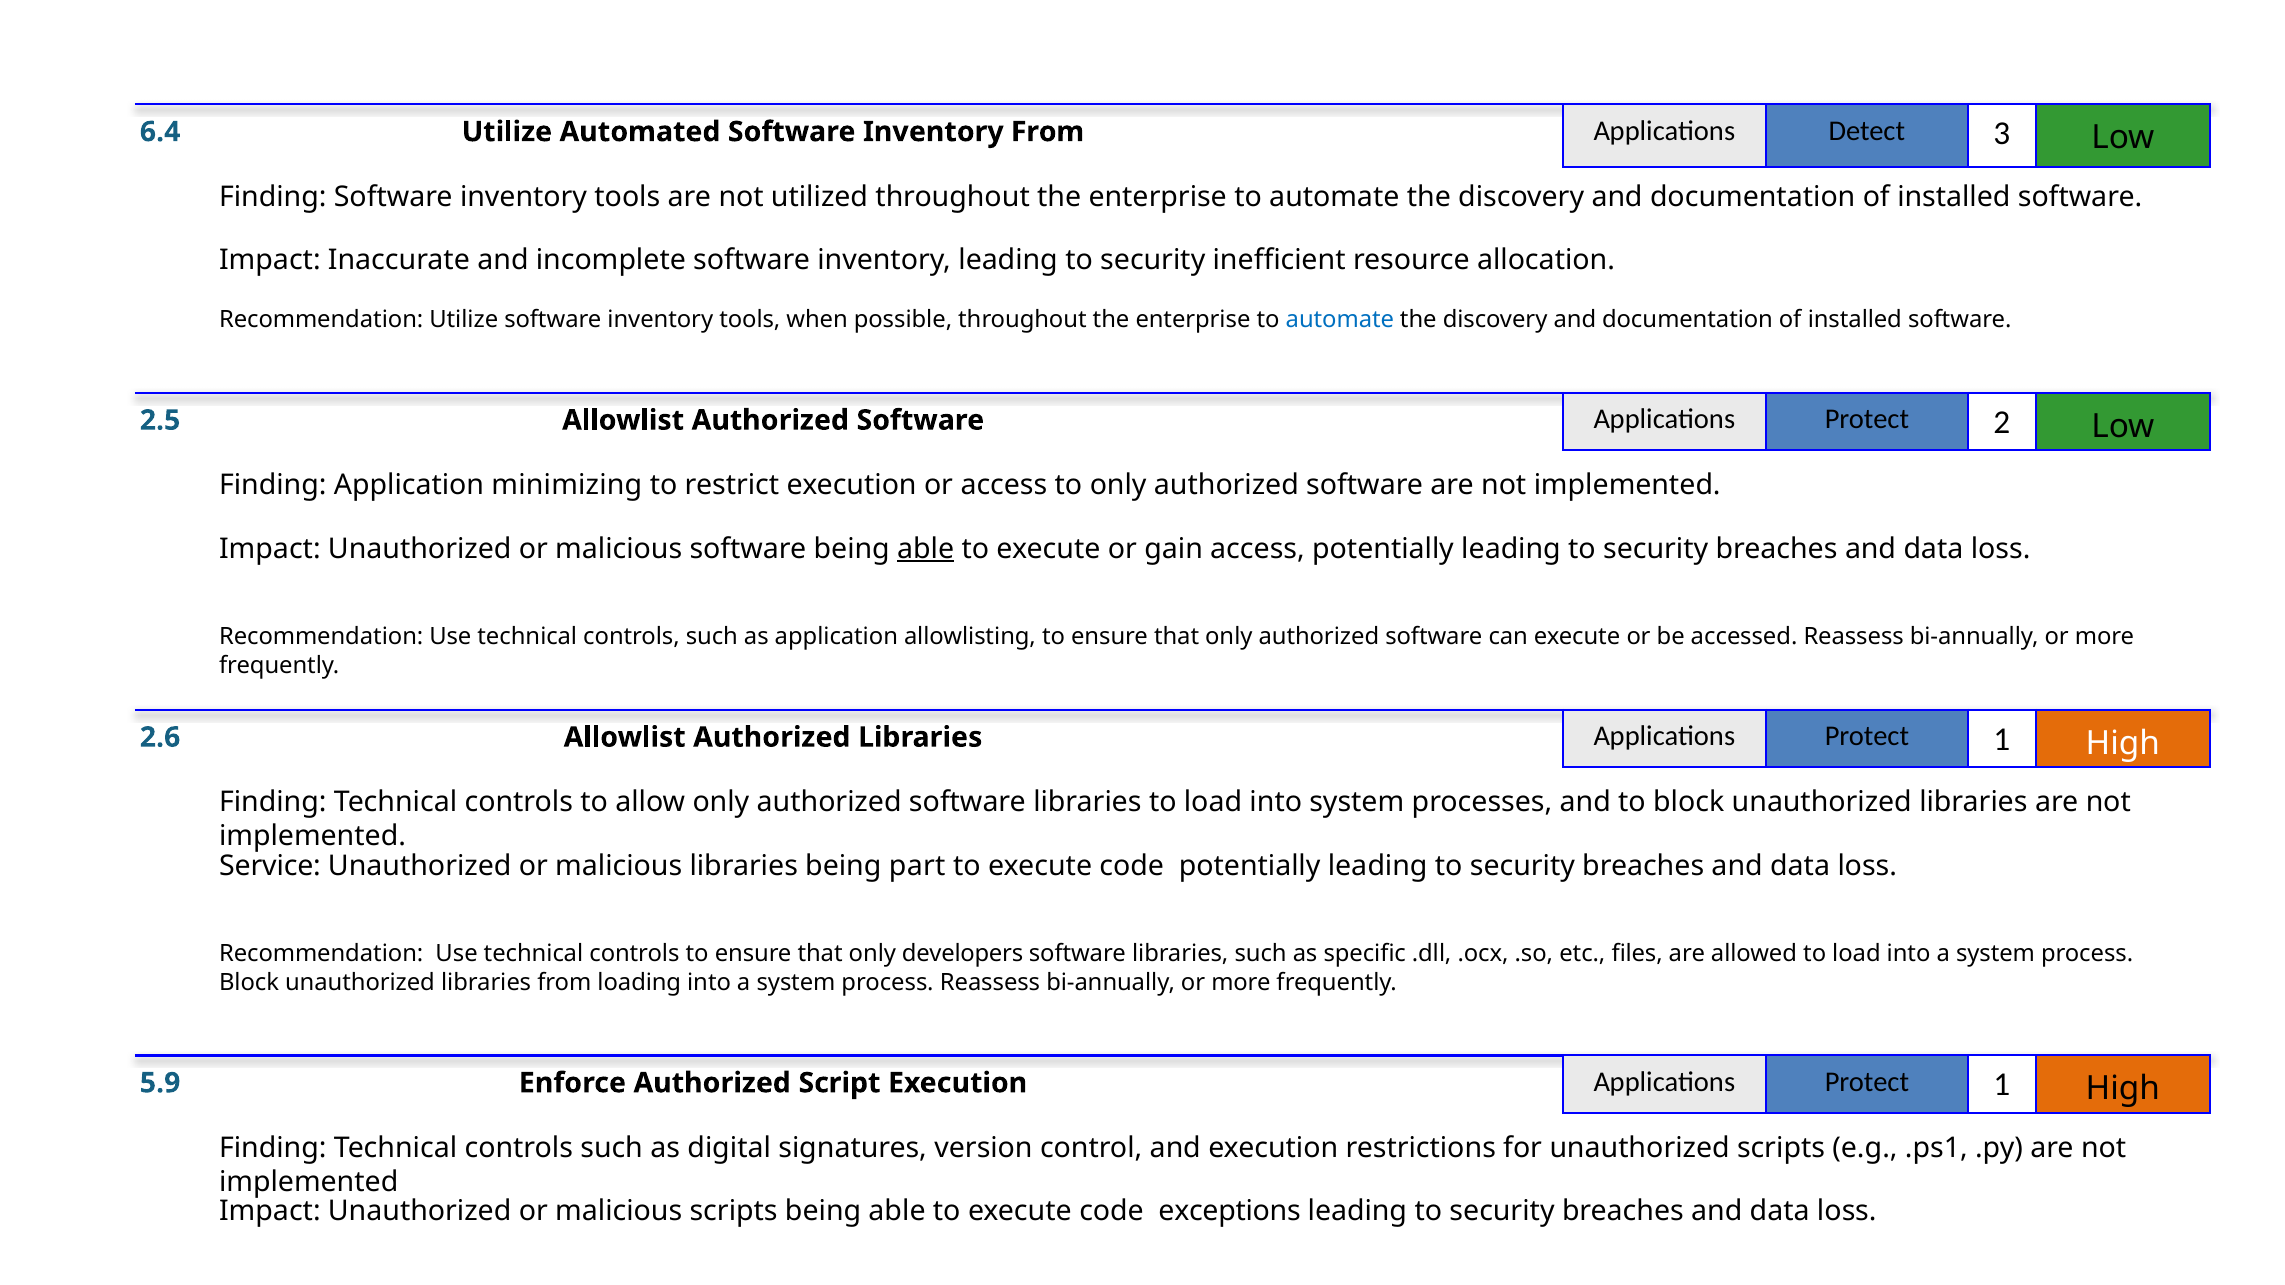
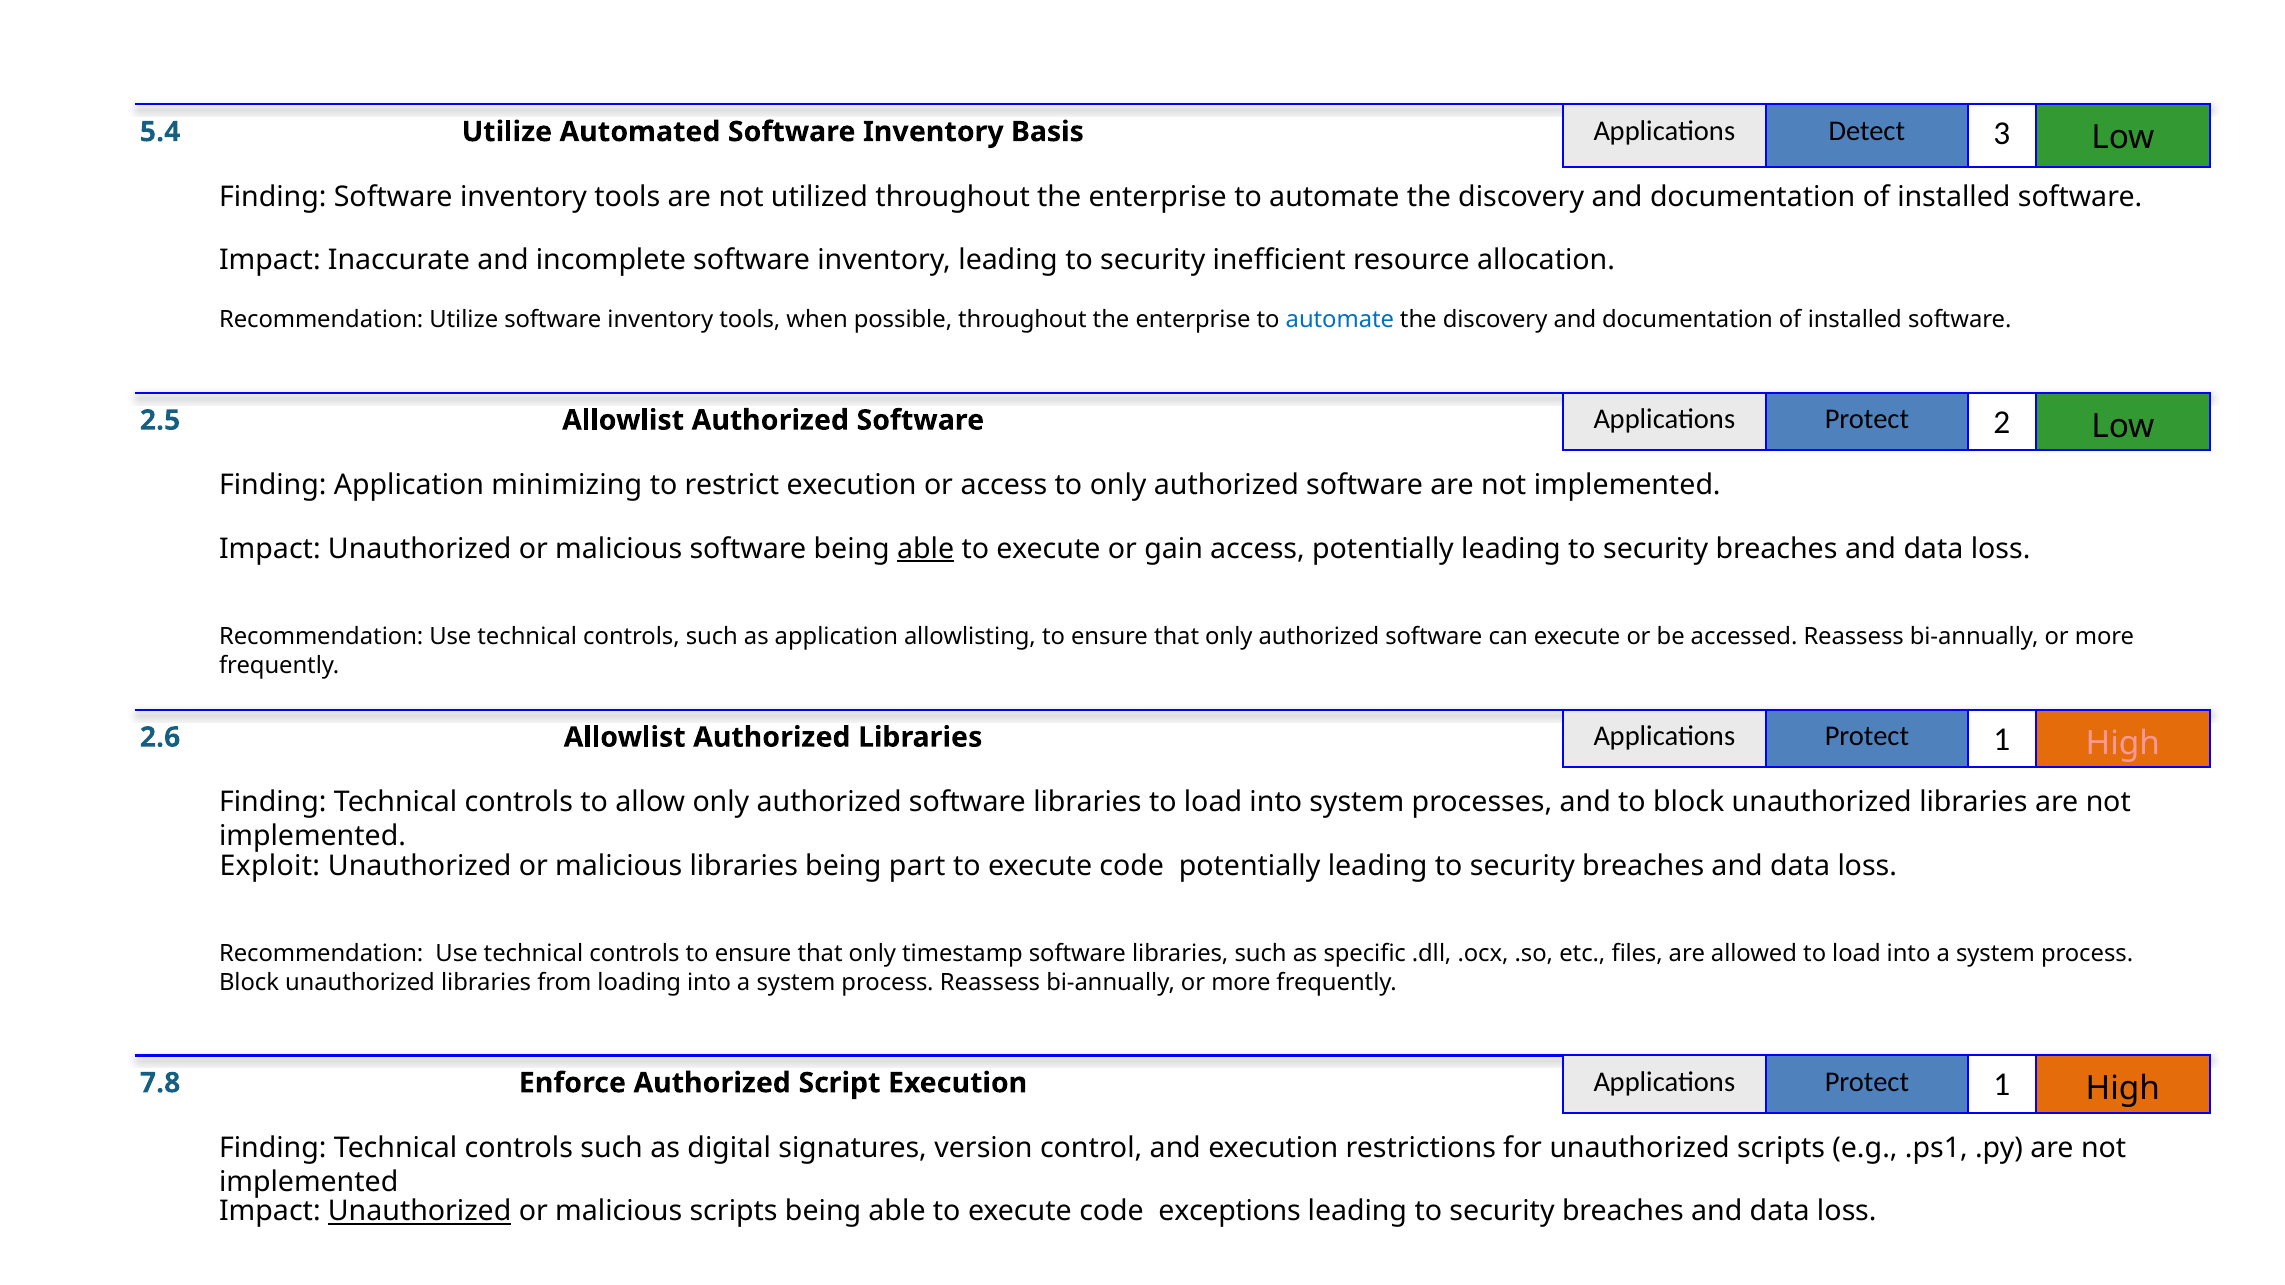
6.4: 6.4 -> 5.4
Inventory From: From -> Basis
High at (2123, 743) colour: white -> pink
Service: Service -> Exploit
developers: developers -> timestamp
5.9: 5.9 -> 7.8
Unauthorized at (420, 1212) underline: none -> present
